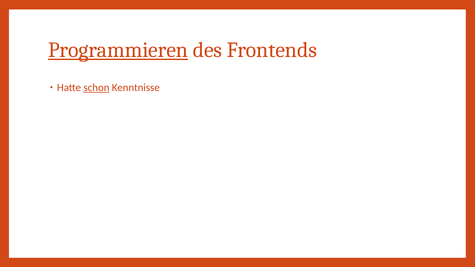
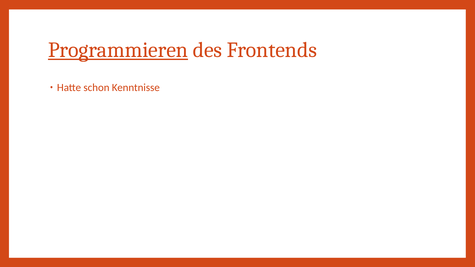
schon underline: present -> none
